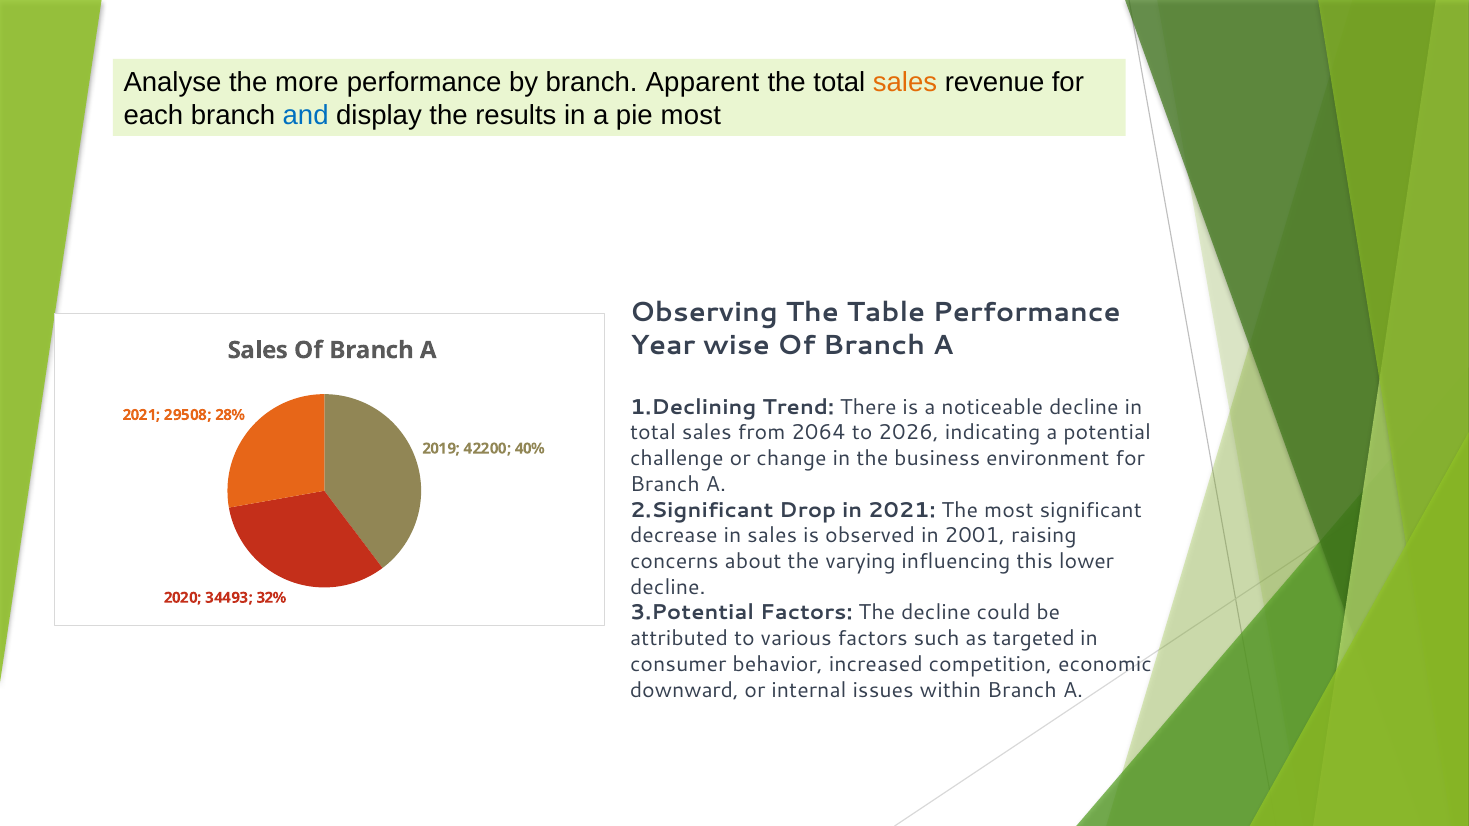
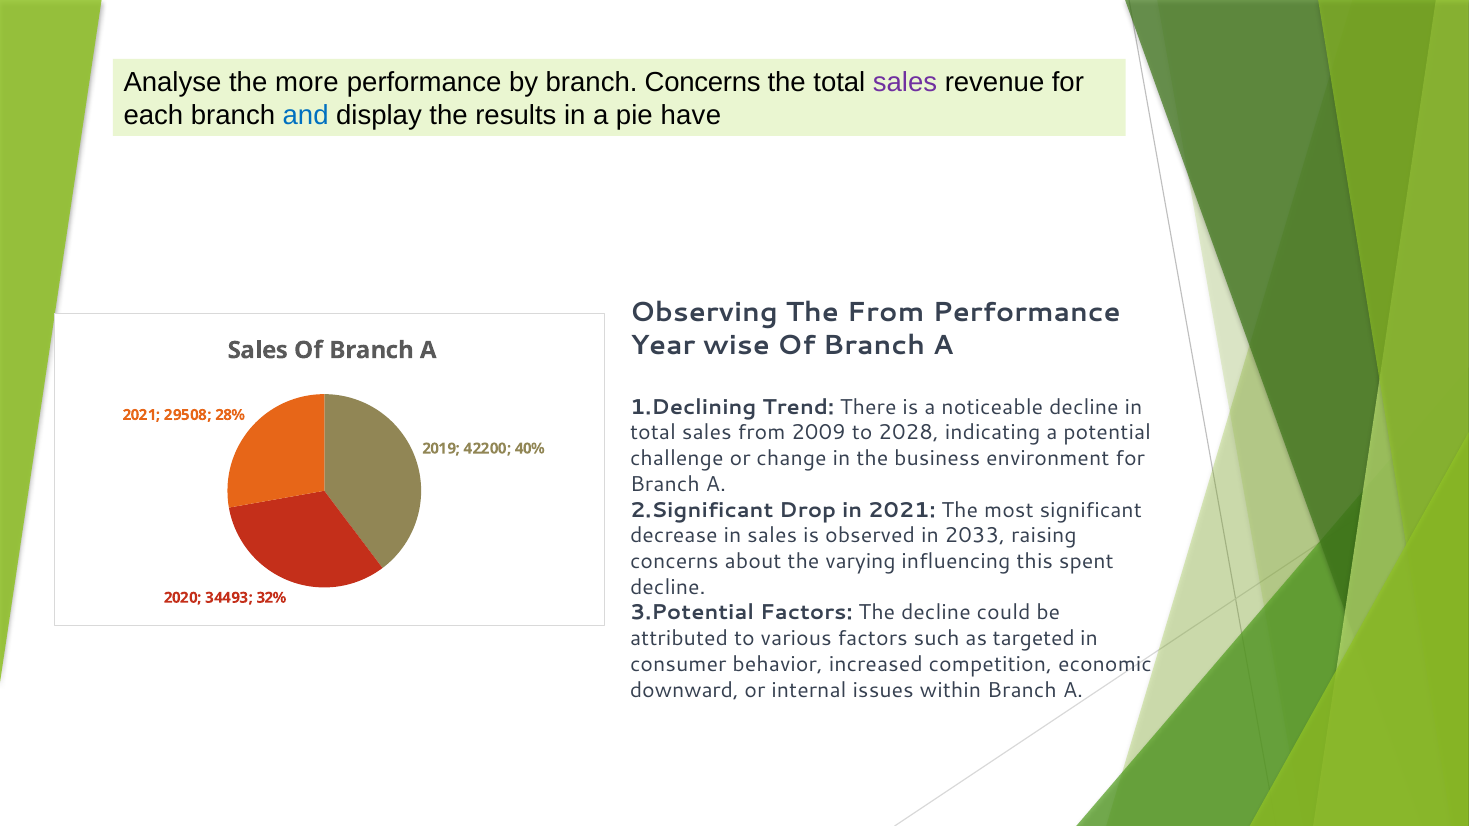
branch Apparent: Apparent -> Concerns
sales at (905, 83) colour: orange -> purple
pie most: most -> have
The Table: Table -> From
2064: 2064 -> 2009
2026: 2026 -> 2028
2001: 2001 -> 2033
lower: lower -> spent
